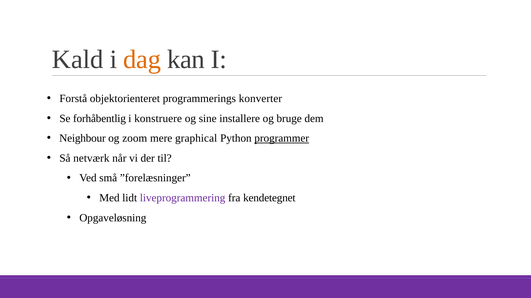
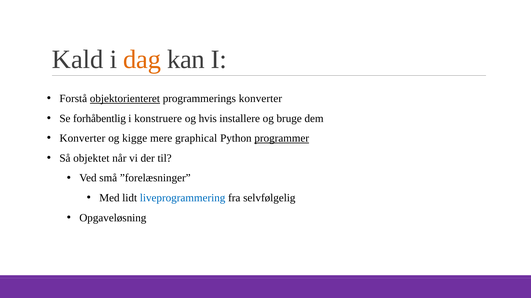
objektorienteret underline: none -> present
sine: sine -> hvis
Neighbour at (83, 139): Neighbour -> Konverter
zoom: zoom -> kigge
netværk: netværk -> objektet
liveprogrammering colour: purple -> blue
kendetegnet: kendetegnet -> selvfølgelig
